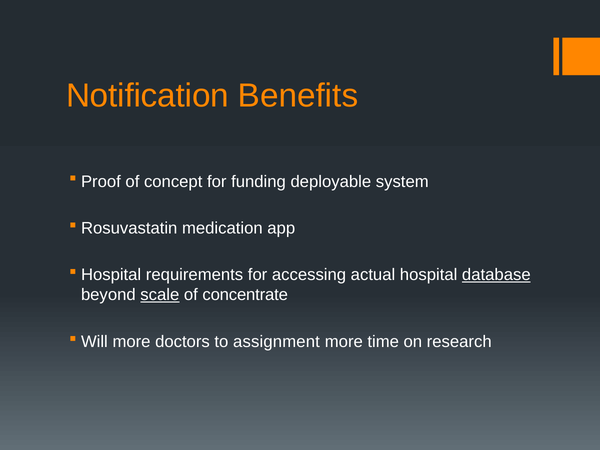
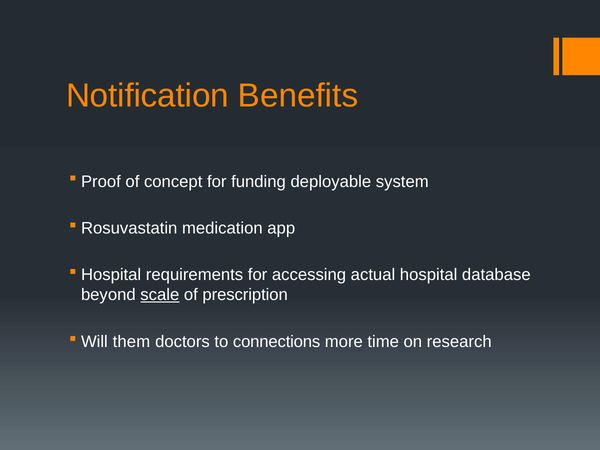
database underline: present -> none
concentrate: concentrate -> prescription
Will more: more -> them
assignment: assignment -> connections
